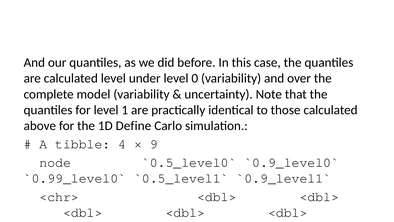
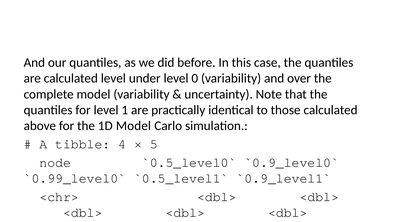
1D Define: Define -> Model
9: 9 -> 5
